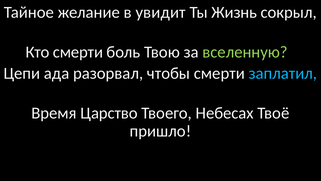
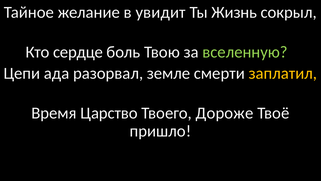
Кто смерти: смерти -> сердце
чтобы: чтобы -> земле
заплатил colour: light blue -> yellow
Небесах: Небесах -> Дороже
